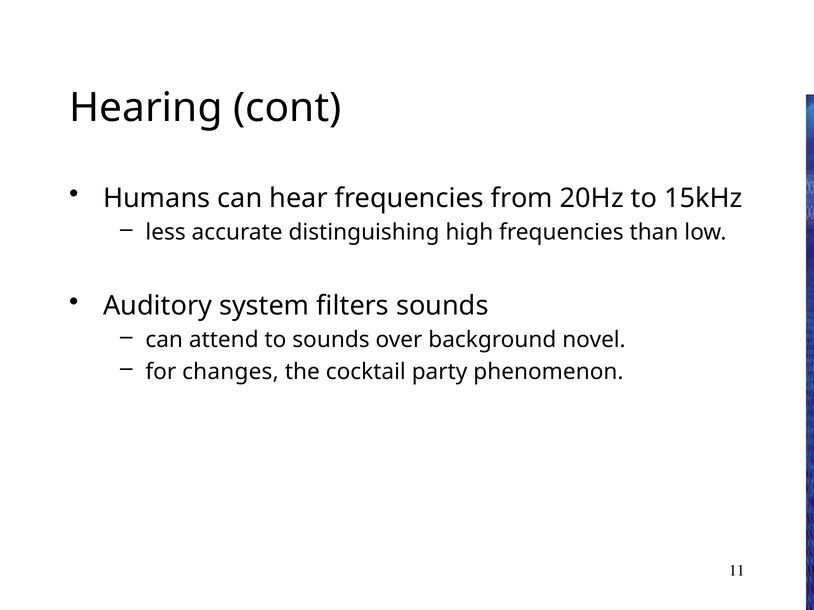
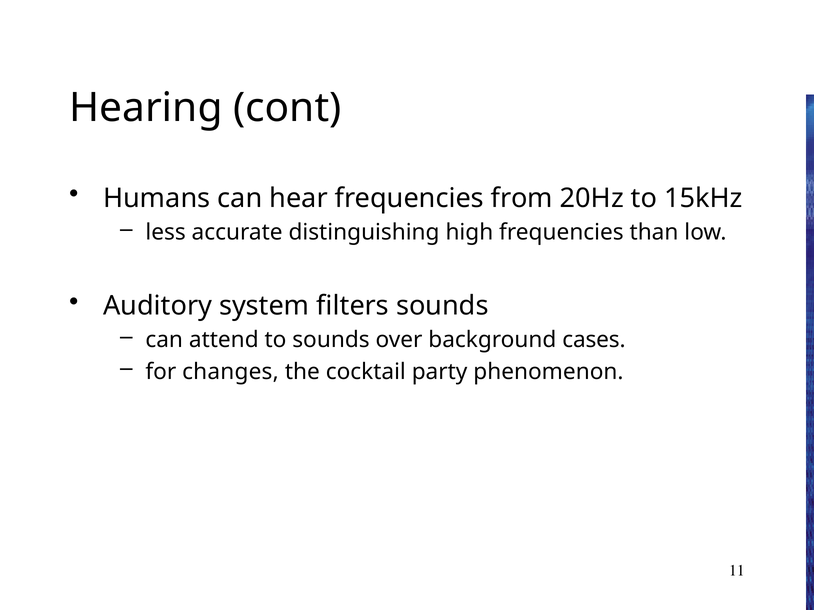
novel: novel -> cases
